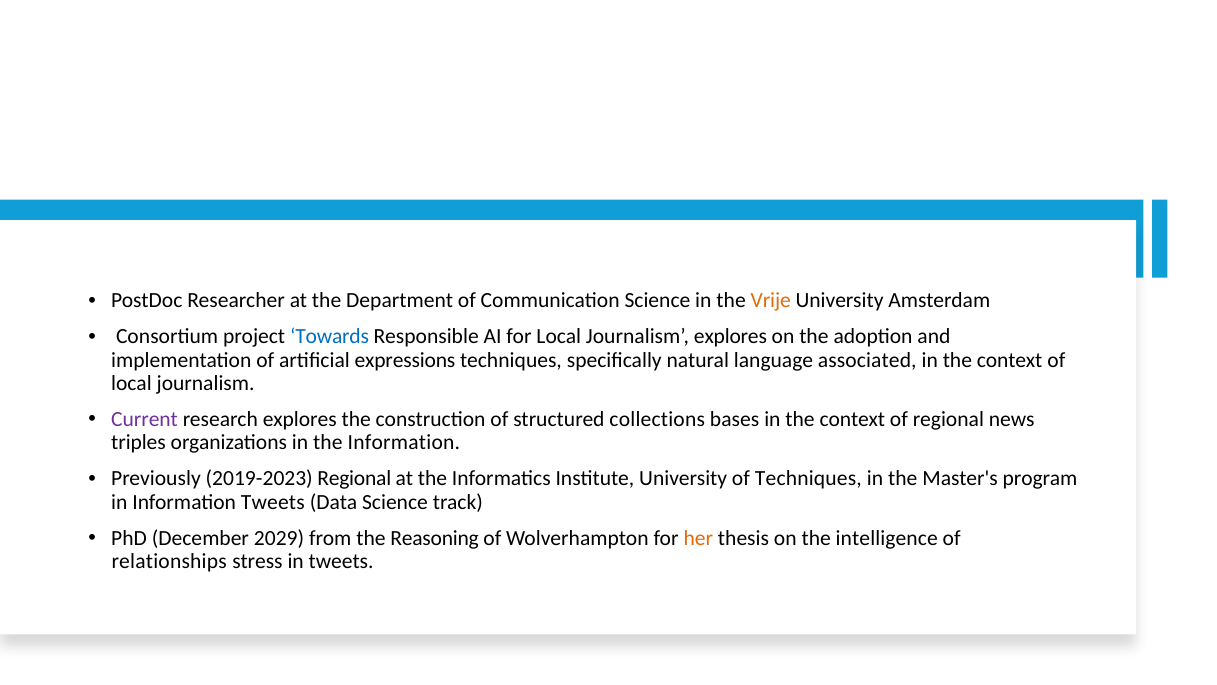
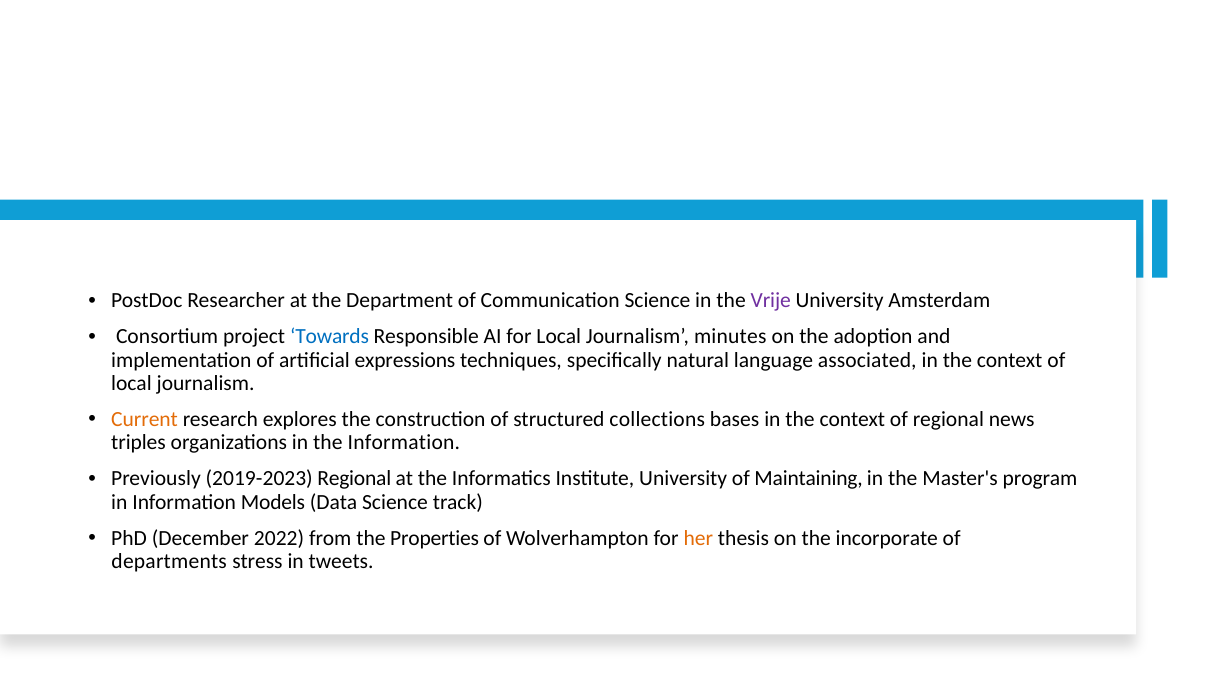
Vrije colour: orange -> purple
Journalism explores: explores -> minutes
Current colour: purple -> orange
of Techniques: Techniques -> Maintaining
Information Tweets: Tweets -> Models
2029: 2029 -> 2022
Reasoning: Reasoning -> Properties
intelligence: intelligence -> incorporate
relationships: relationships -> departments
